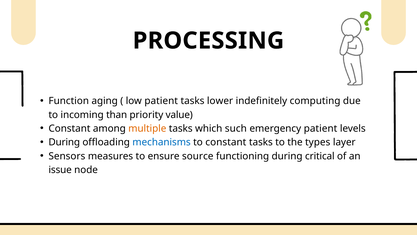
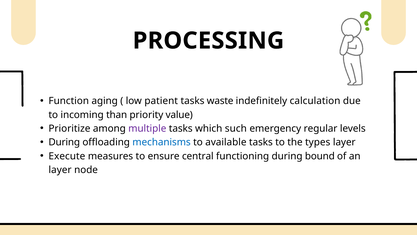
lower: lower -> waste
computing: computing -> calculation
Constant at (69, 128): Constant -> Prioritize
multiple colour: orange -> purple
emergency patient: patient -> regular
to constant: constant -> available
Sensors: Sensors -> Execute
source: source -> central
critical: critical -> bound
issue at (60, 170): issue -> layer
